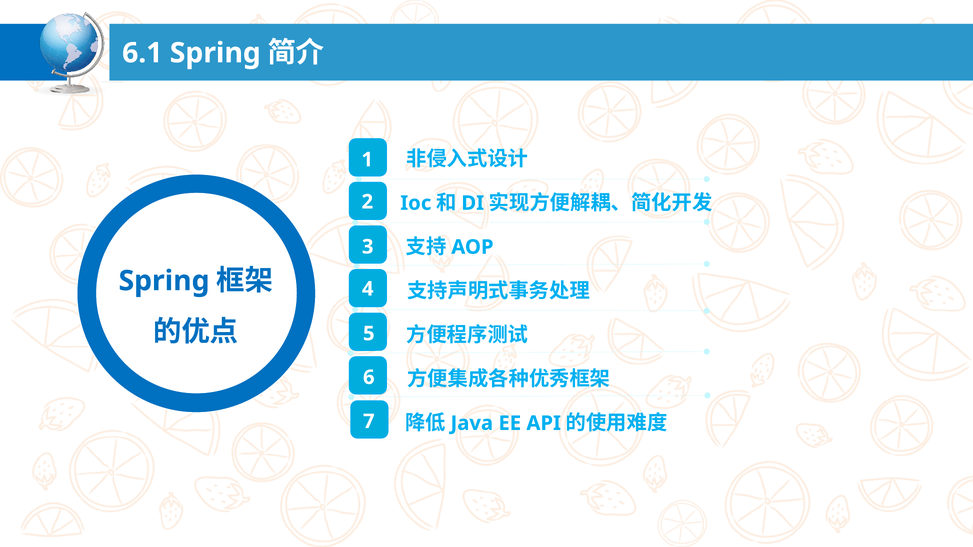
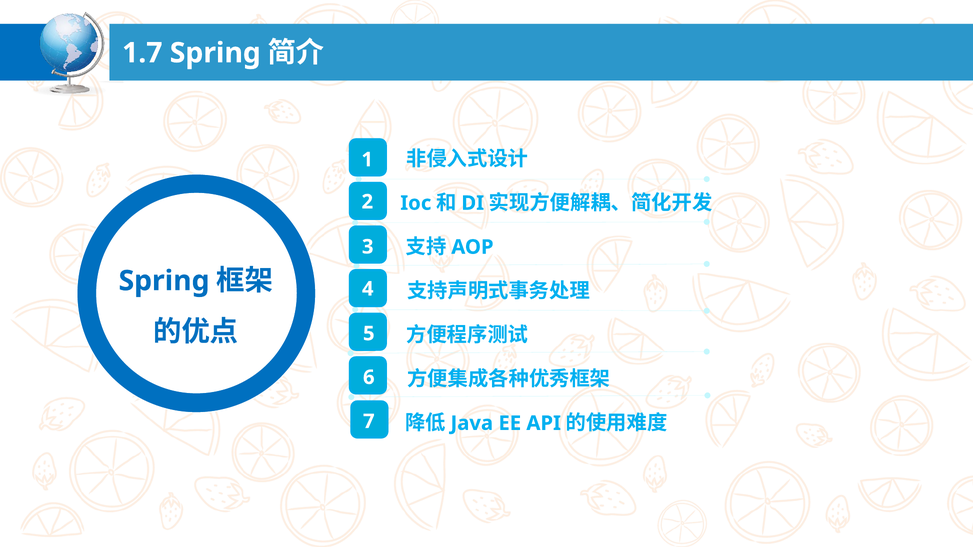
6.1: 6.1 -> 1.7
